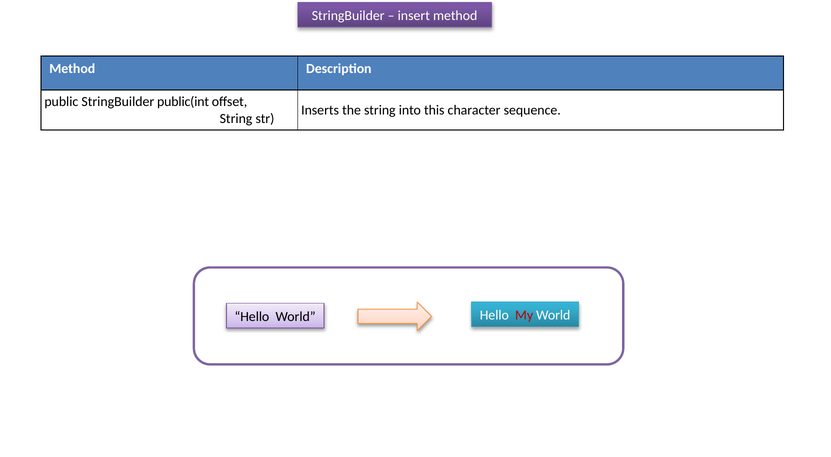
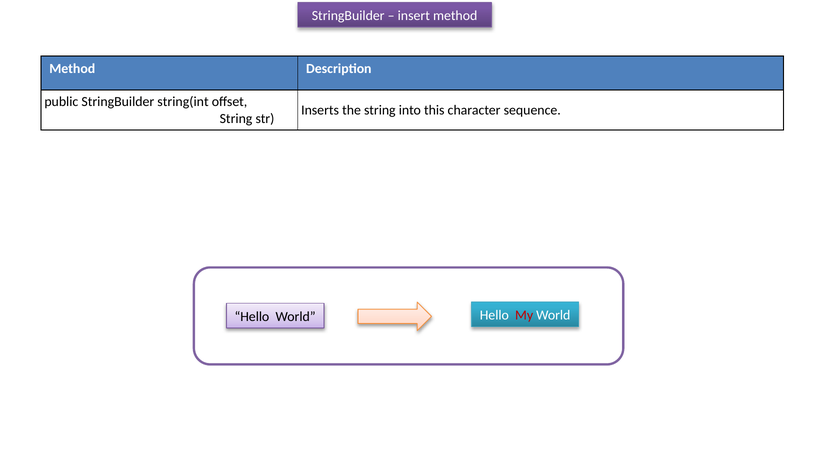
public(int: public(int -> string(int
